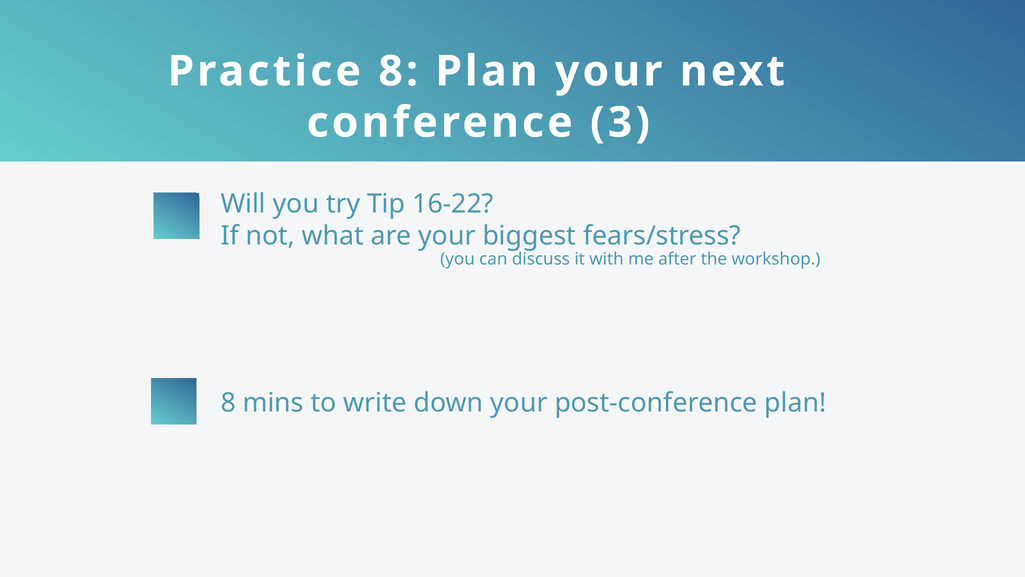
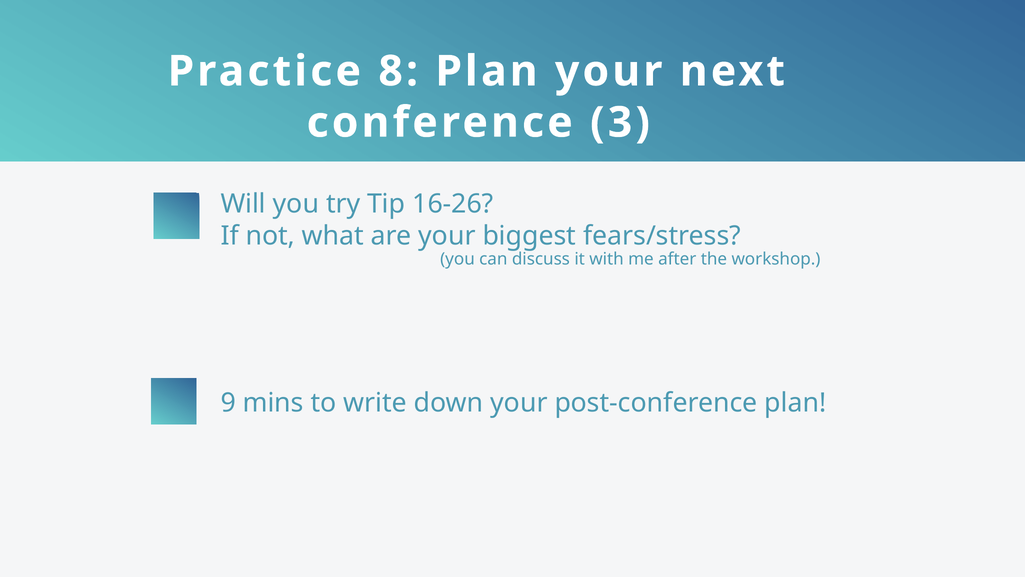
16-22: 16-22 -> 16-26
8 at (228, 403): 8 -> 9
